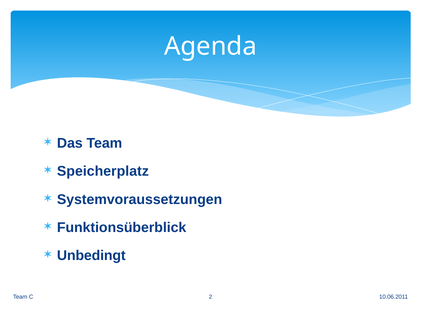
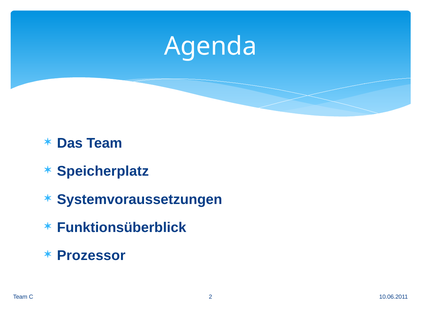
Unbedingt: Unbedingt -> Prozessor
